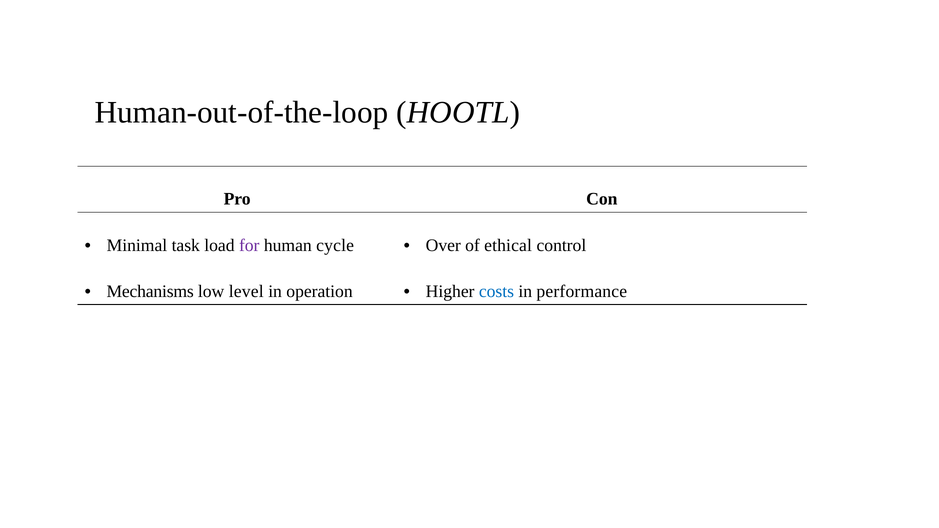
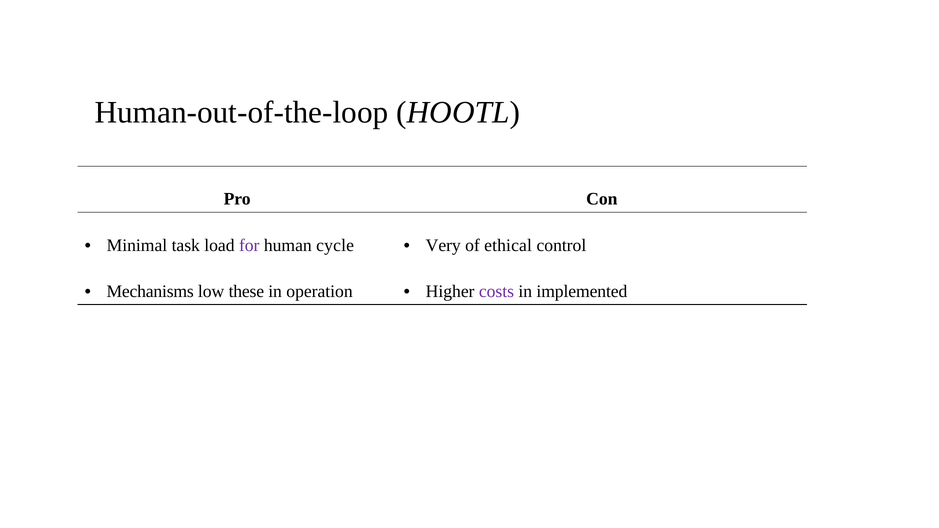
Over: Over -> Very
level: level -> these
costs colour: blue -> purple
performance: performance -> implemented
